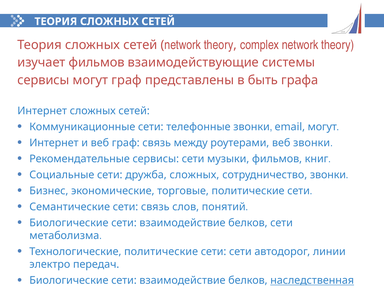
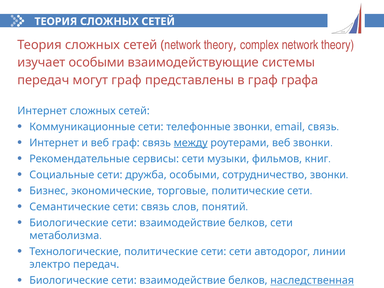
изучает фильмов: фильмов -> особыми
сервисы at (43, 80): сервисы -> передач
в быть: быть -> граф
email могут: могут -> связь
между underline: none -> present
дружба сложных: сложных -> особыми
